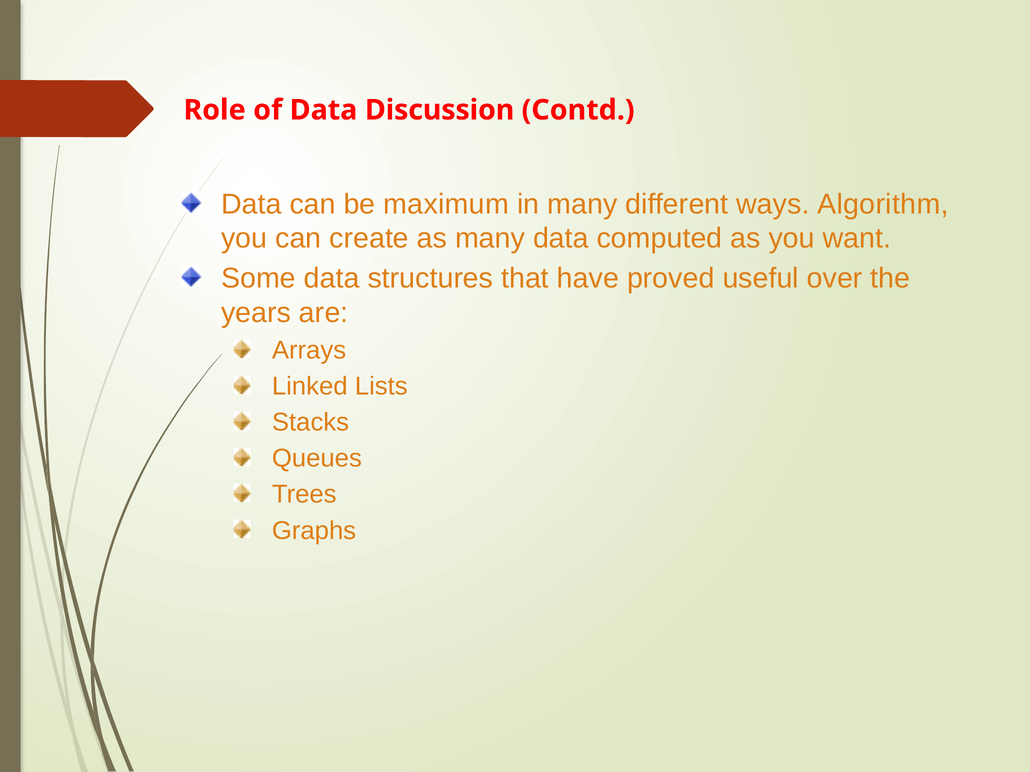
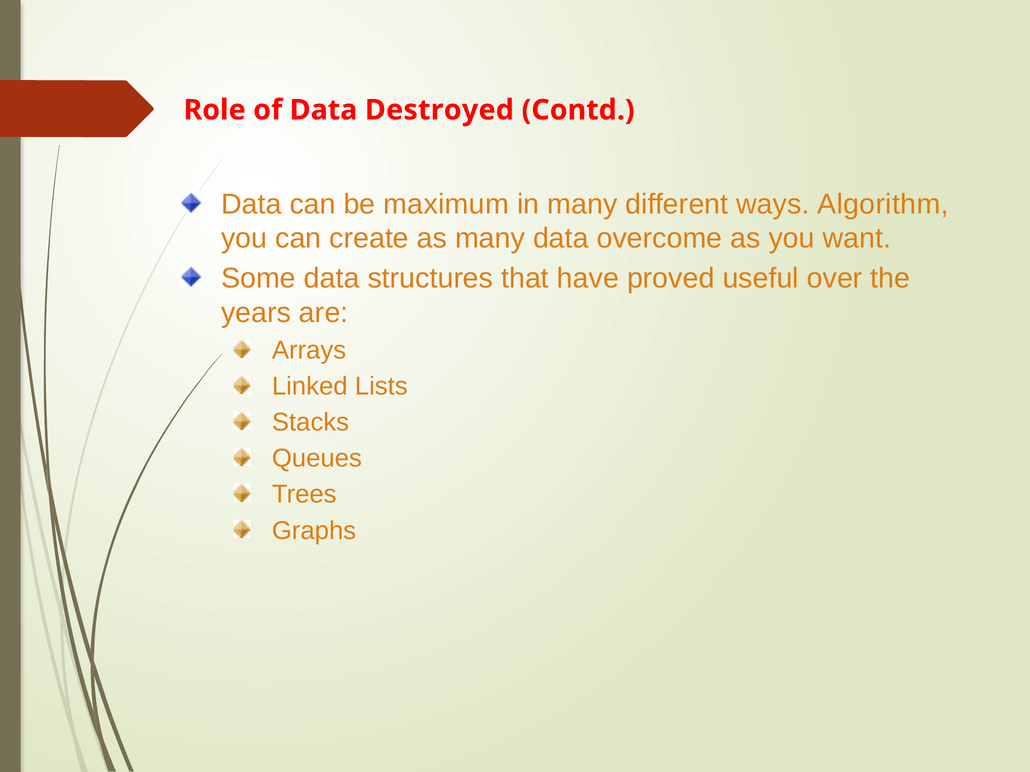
Discussion: Discussion -> Destroyed
computed: computed -> overcome
